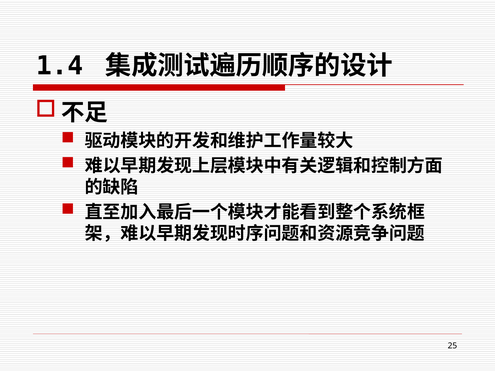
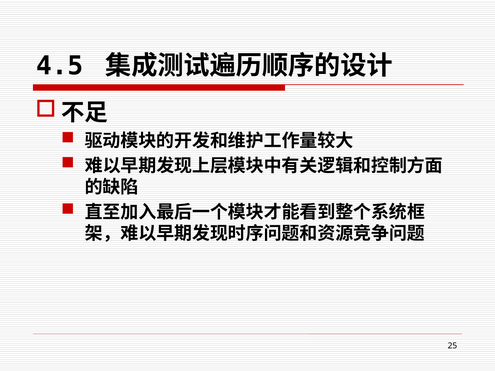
1.4: 1.4 -> 4.5
